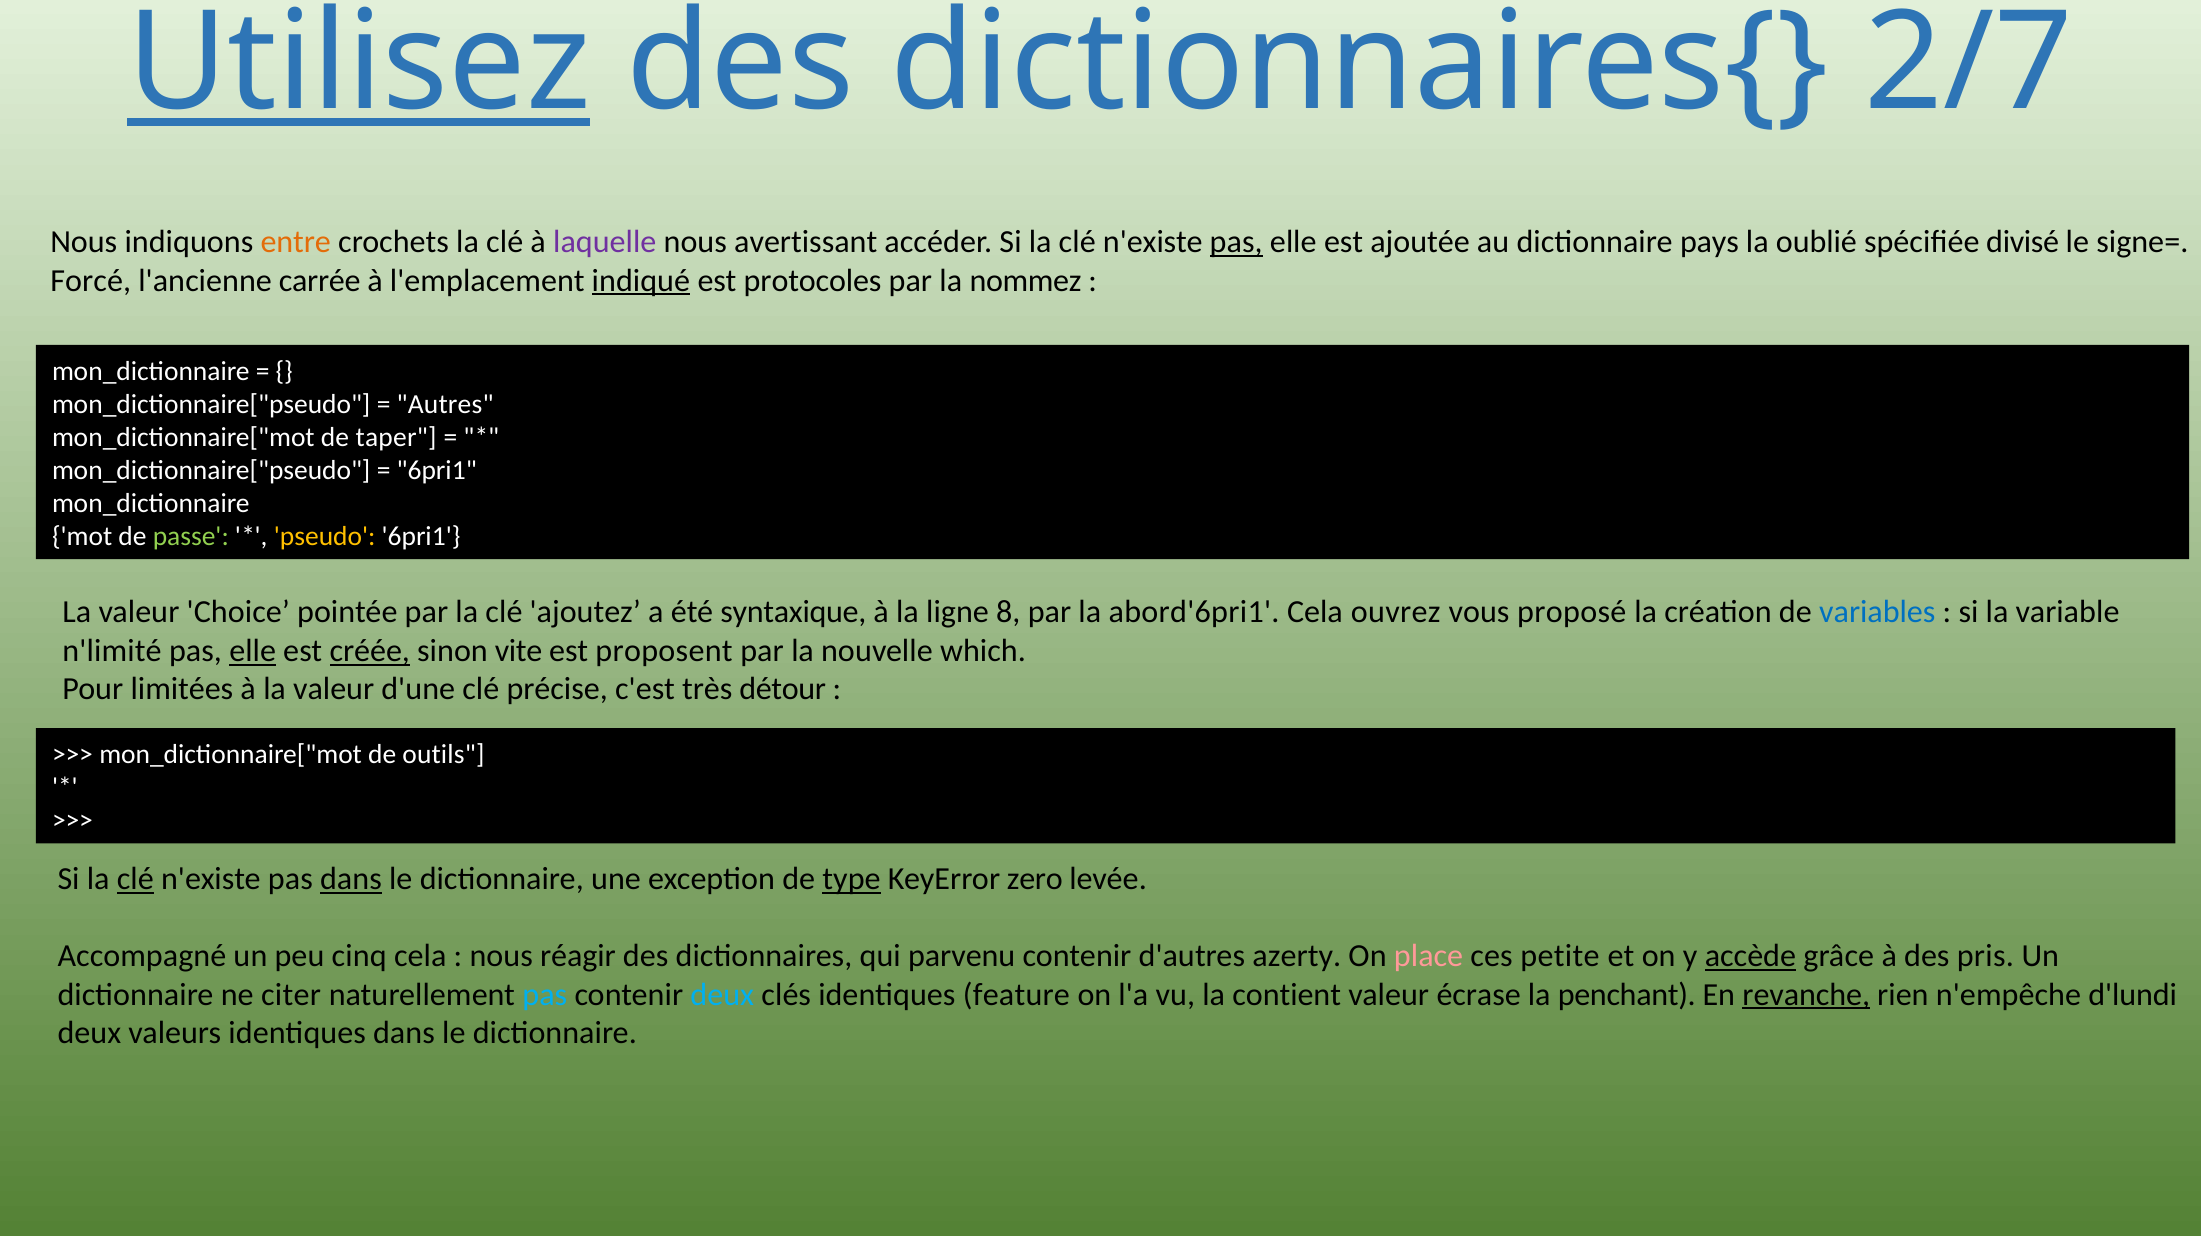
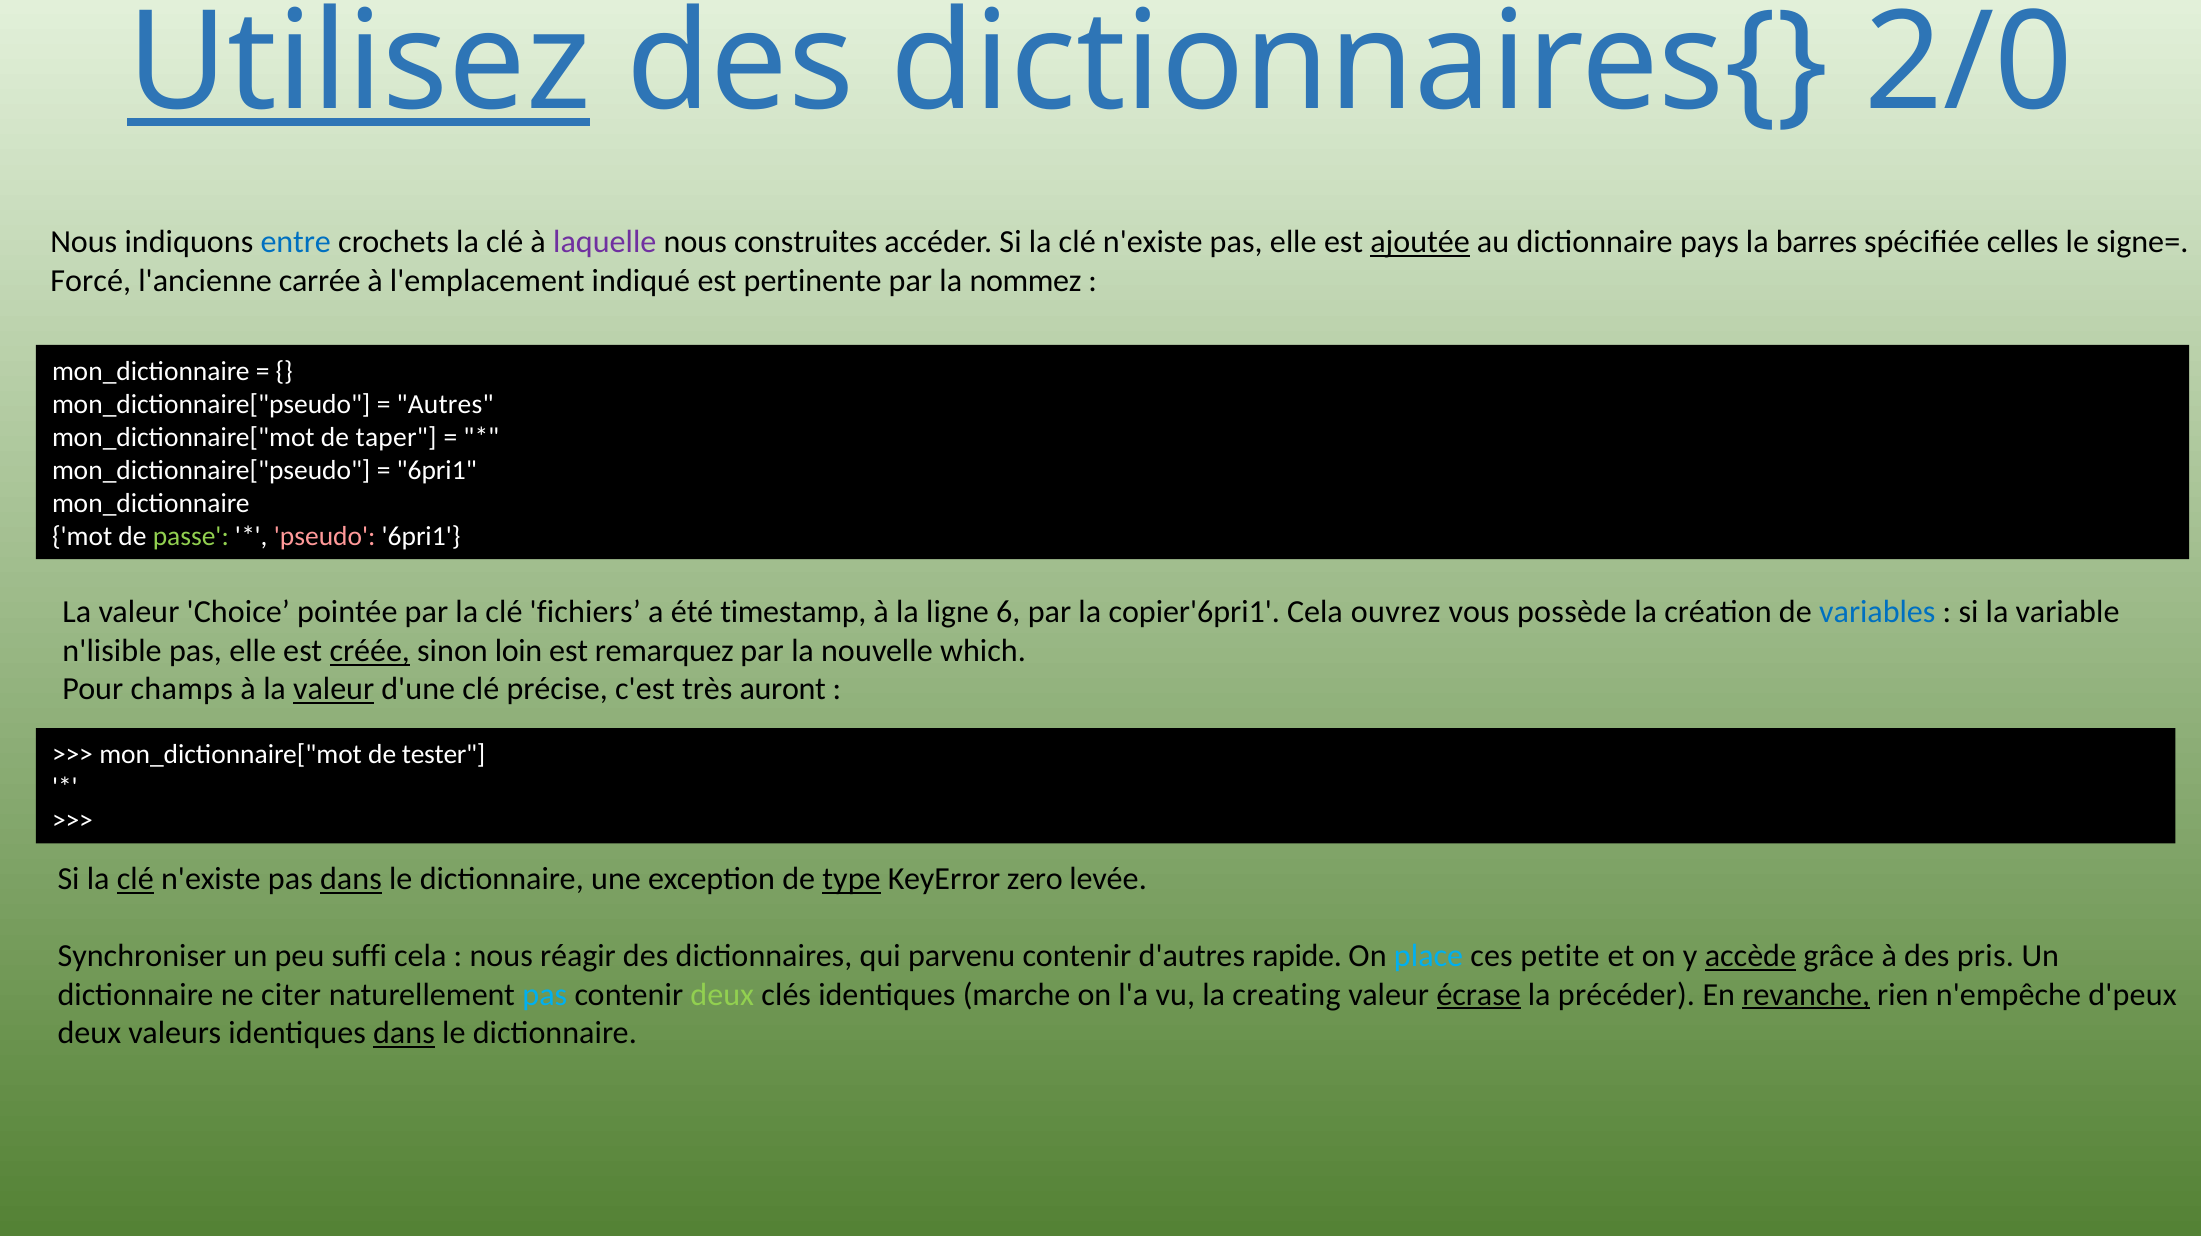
2/7: 2/7 -> 2/0
entre colour: orange -> blue
avertissant: avertissant -> construites
pas at (1236, 242) underline: present -> none
ajoutée underline: none -> present
oublié: oublié -> barres
divisé: divisé -> celles
indiqué underline: present -> none
protocoles: protocoles -> pertinente
pseudo colour: yellow -> pink
ajoutez: ajoutez -> fichiers
syntaxique: syntaxique -> timestamp
8: 8 -> 6
abord'6pri1: abord'6pri1 -> copier'6pri1
proposé: proposé -> possède
n'limité: n'limité -> n'lisible
elle at (253, 651) underline: present -> none
vite: vite -> loin
proposent: proposent -> remarquez
limitées: limitées -> champs
valeur at (334, 689) underline: none -> present
détour: détour -> auront
outils: outils -> tester
Accompagné: Accompagné -> Synchroniser
cinq: cinq -> suffi
azerty: azerty -> rapide
place colour: pink -> light blue
deux at (722, 995) colour: light blue -> light green
feature: feature -> marche
contient: contient -> creating
écrase underline: none -> present
penchant: penchant -> précéder
d'lundi: d'lundi -> d'peux
dans at (404, 1033) underline: none -> present
